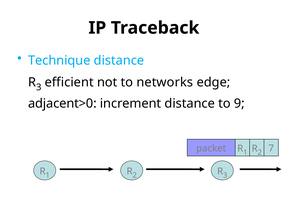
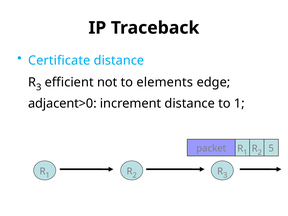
Technique: Technique -> Certificate
networks: networks -> elements
to 9: 9 -> 1
7: 7 -> 5
